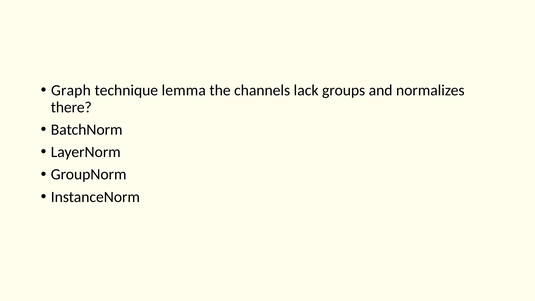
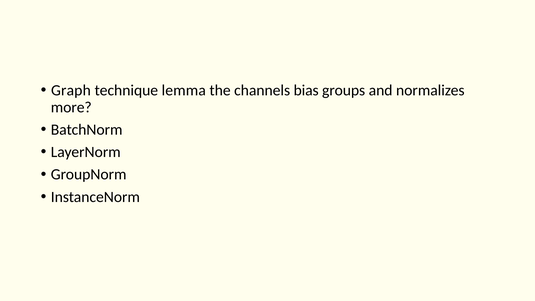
lack: lack -> bias
there: there -> more
